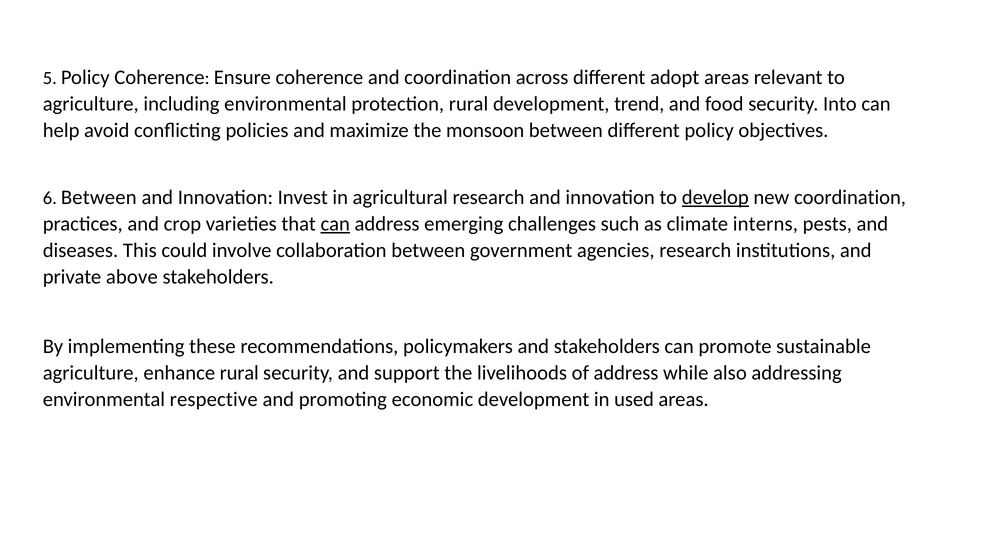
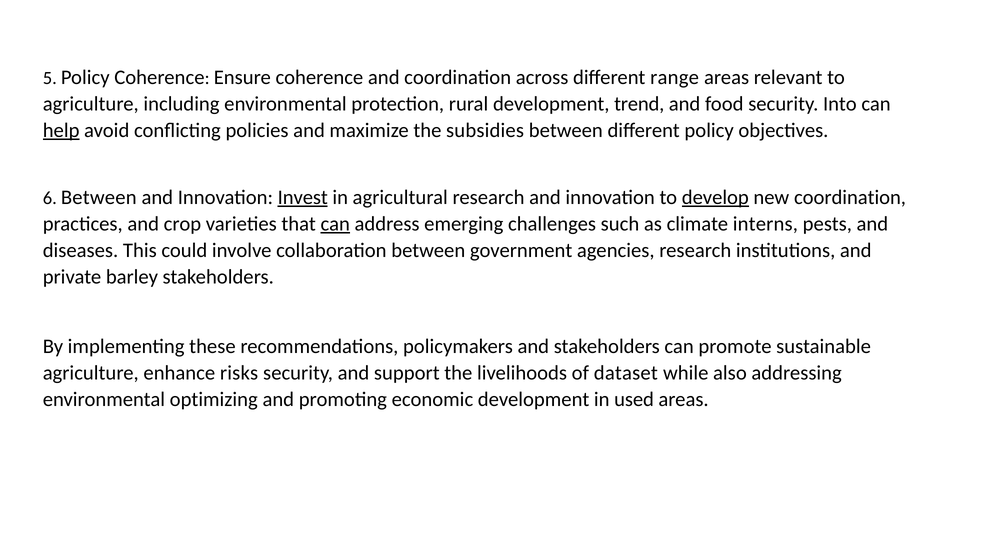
adopt: adopt -> range
help underline: none -> present
monsoon: monsoon -> subsidies
Invest underline: none -> present
above: above -> barley
enhance rural: rural -> risks
of address: address -> dataset
respective: respective -> optimizing
